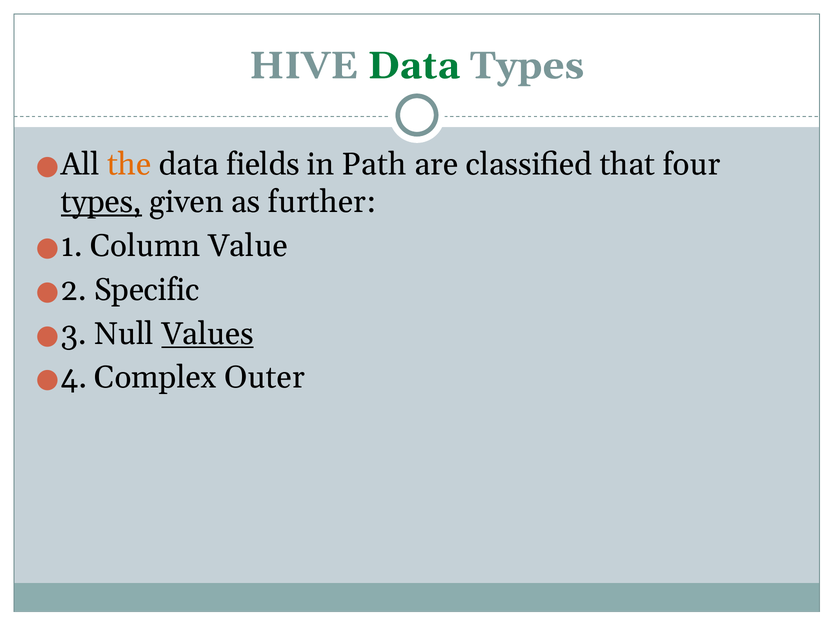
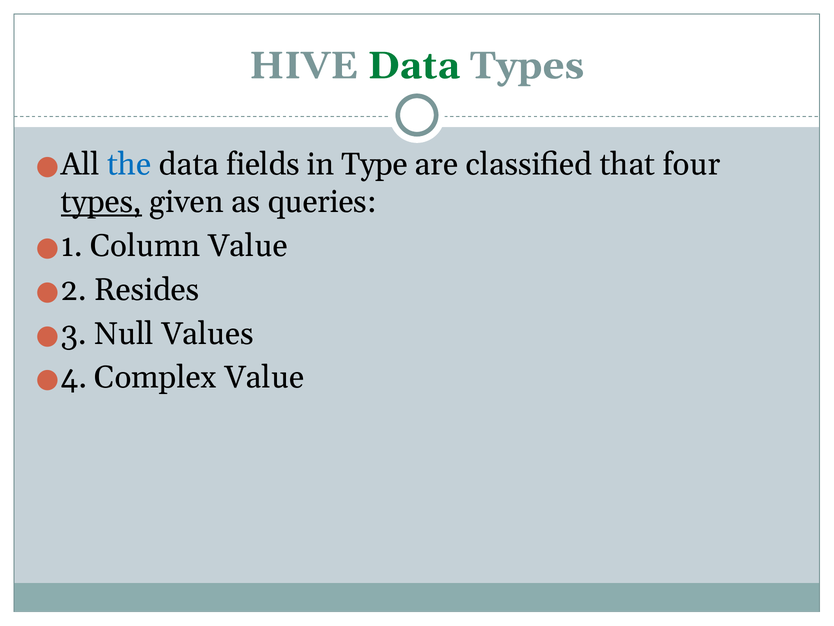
the colour: orange -> blue
Path: Path -> Type
further: further -> queries
Specific: Specific -> Resides
Values underline: present -> none
Complex Outer: Outer -> Value
